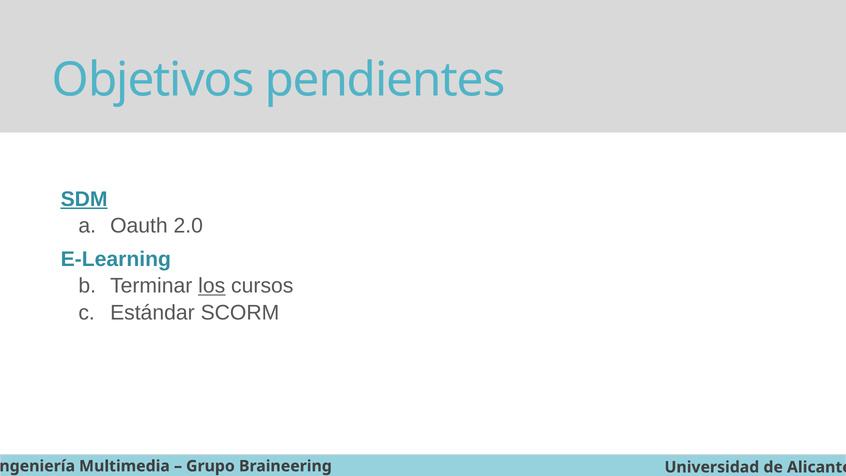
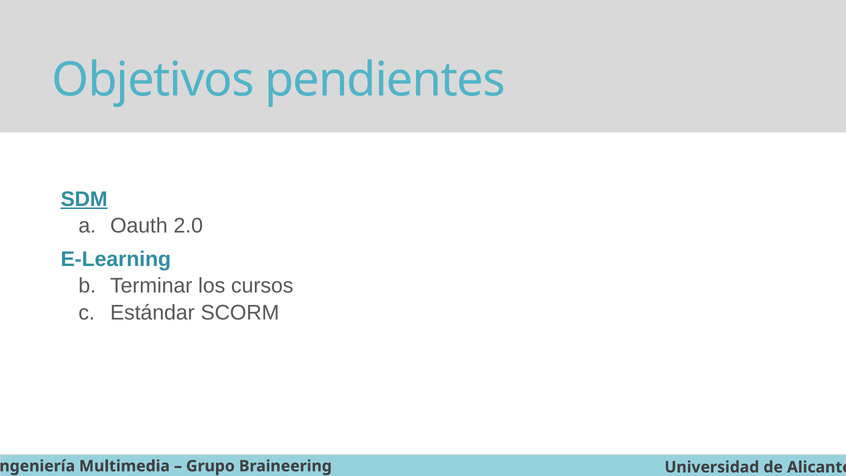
los underline: present -> none
